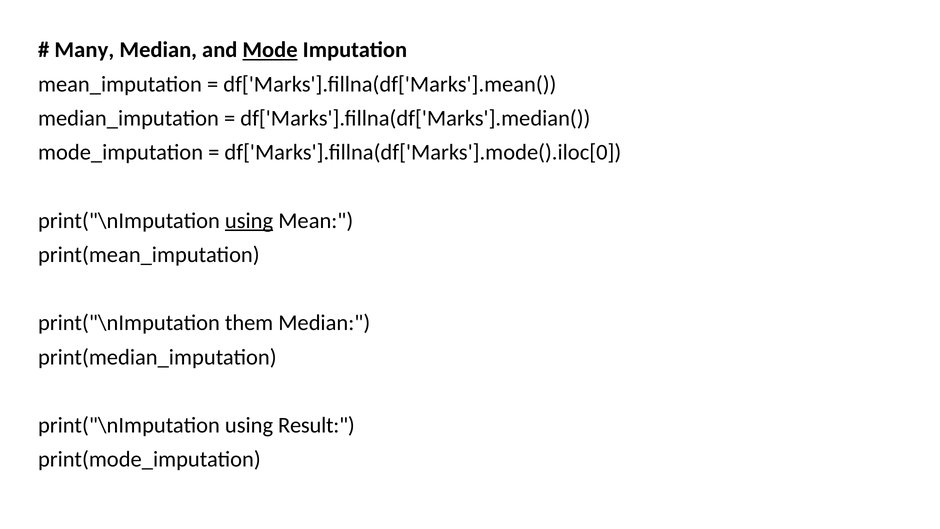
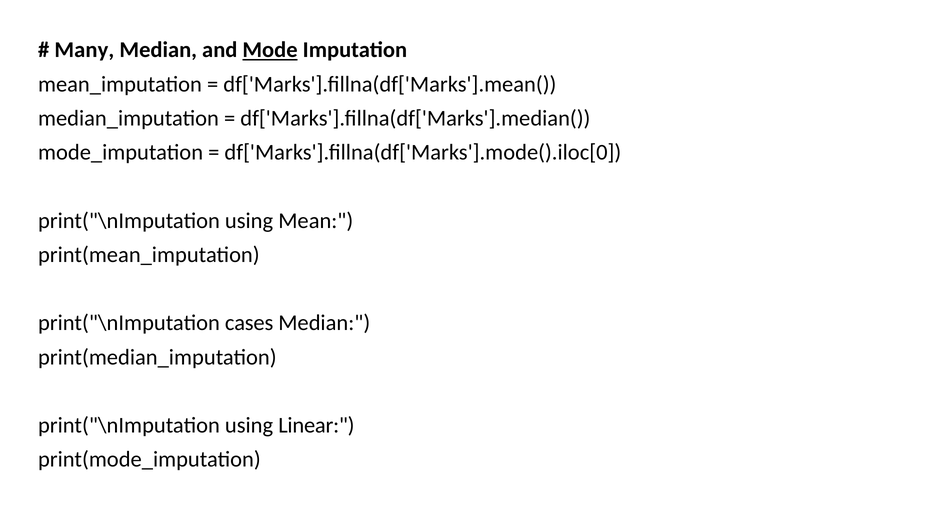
using at (249, 221) underline: present -> none
them: them -> cases
Result: Result -> Linear
